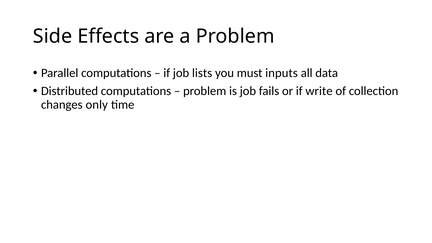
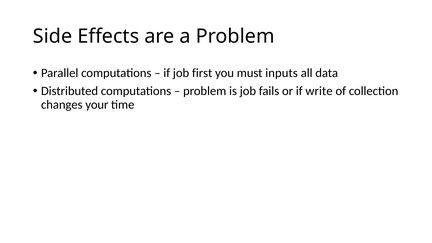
lists: lists -> first
only: only -> your
